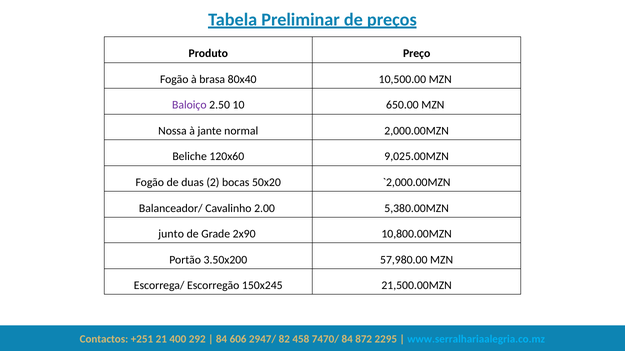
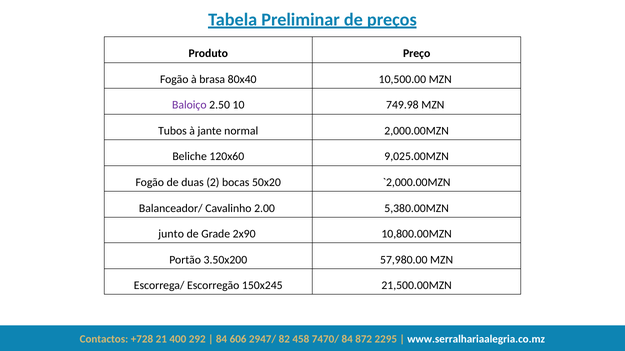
650.00: 650.00 -> 749.98
Nossa: Nossa -> Tubos
+251: +251 -> +728
www.serralhariaalegria.co.mz colour: light blue -> white
